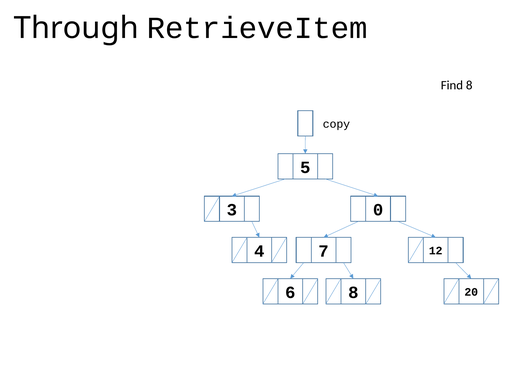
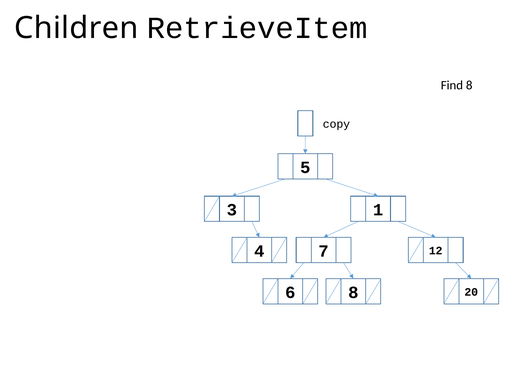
Through: Through -> Children
0: 0 -> 1
